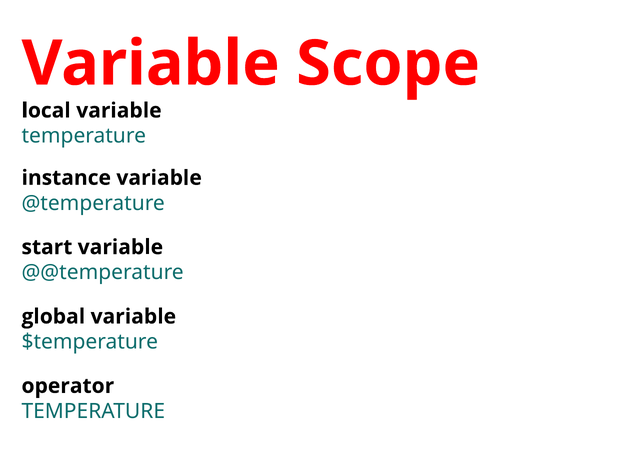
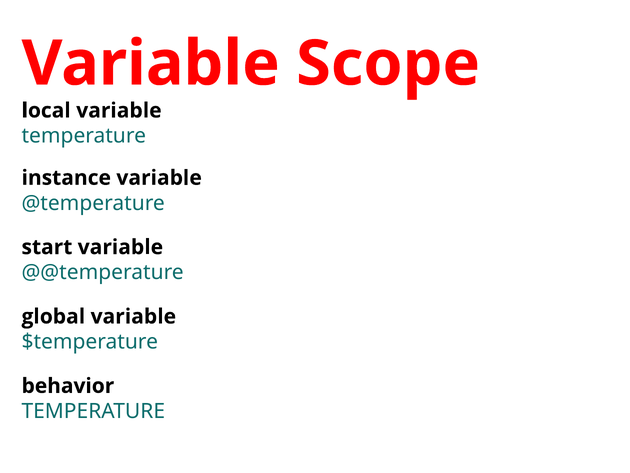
operator: operator -> behavior
